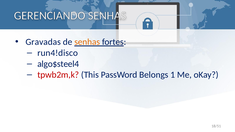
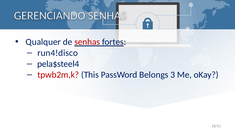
Gravadas: Gravadas -> Qualquer
senhas at (87, 42) colour: orange -> red
algo$steel4: algo$steel4 -> pela$steel4
1: 1 -> 3
